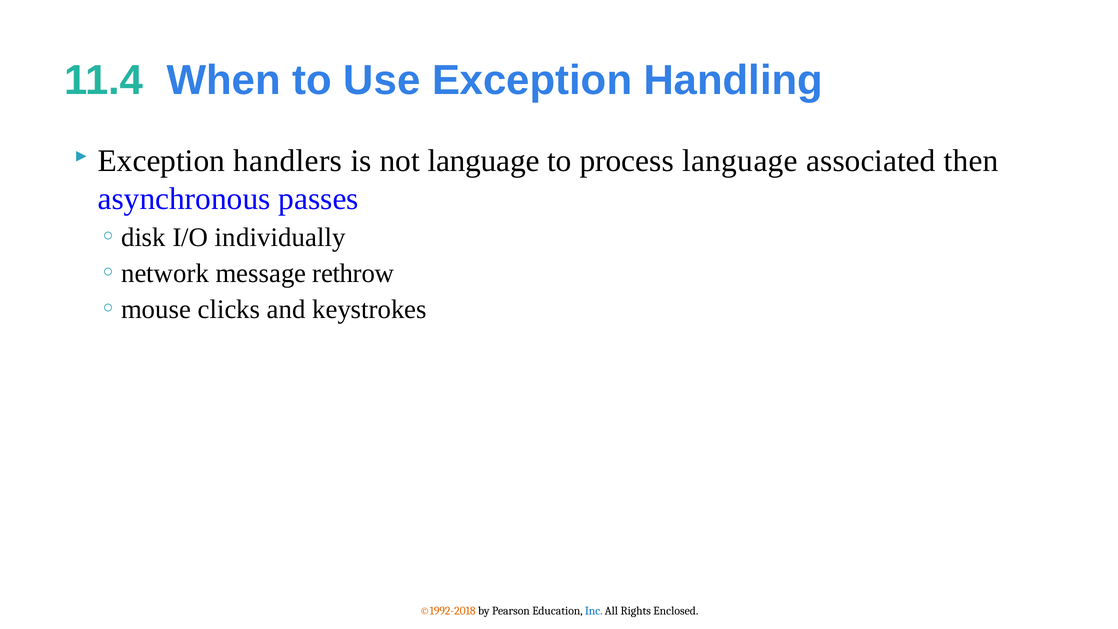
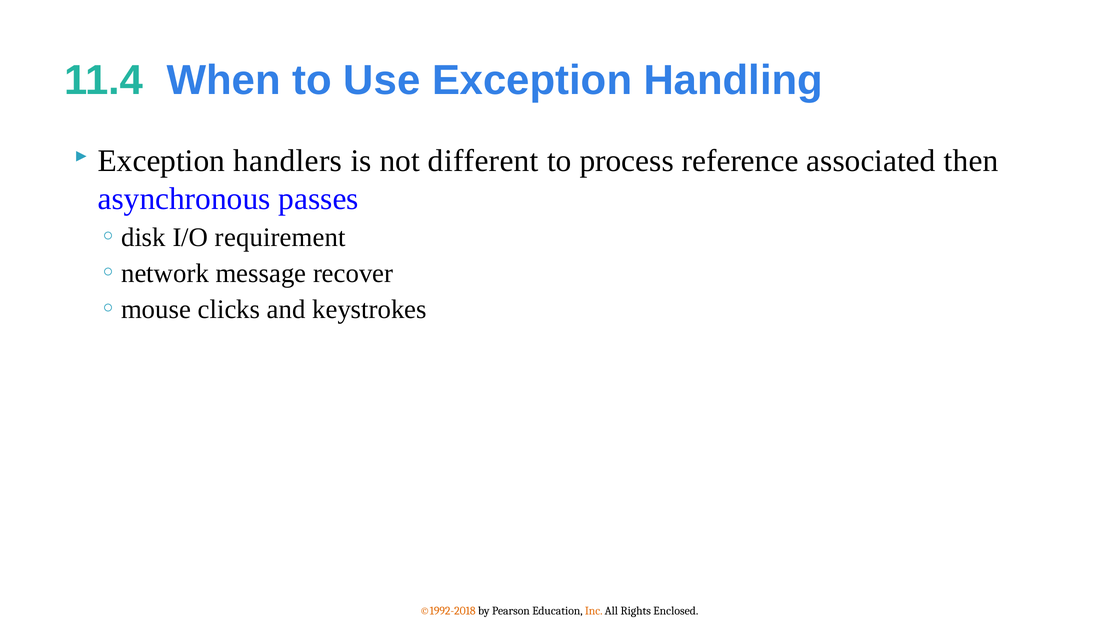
not language: language -> different
process language: language -> reference
individually: individually -> requirement
rethrow: rethrow -> recover
Inc colour: blue -> orange
